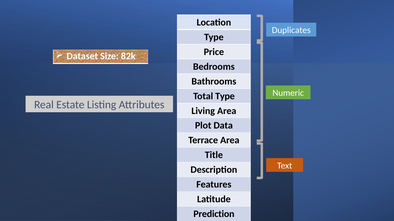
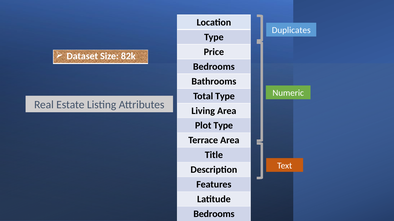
Plot Data: Data -> Type
Prediction at (214, 215): Prediction -> Bedrooms
